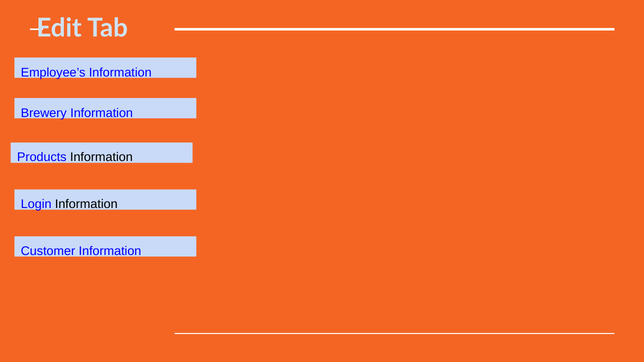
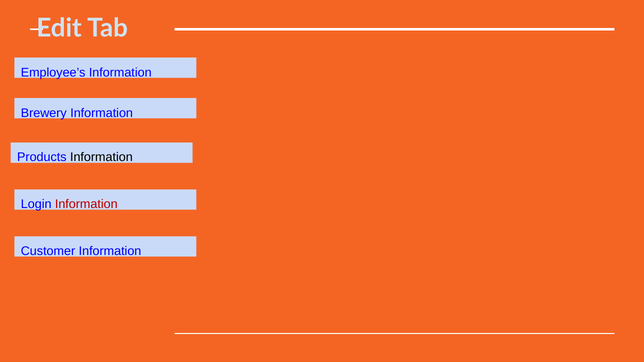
Information at (86, 204) colour: black -> red
